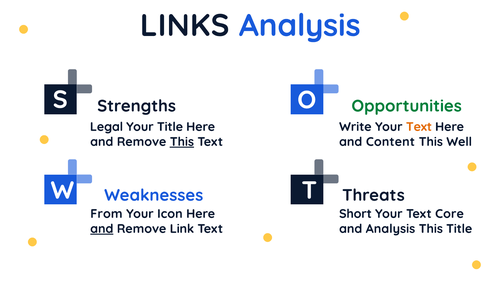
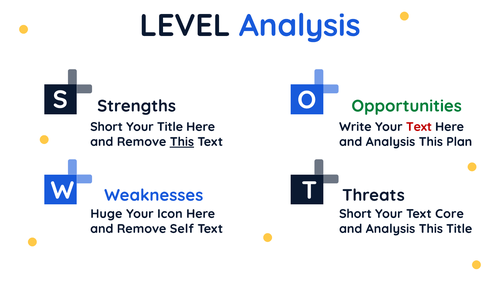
LINKS: LINKS -> LEVEL
Legal at (107, 127): Legal -> Short
Text at (419, 127) colour: orange -> red
Content at (390, 142): Content -> Analysis
Well: Well -> Plan
From: From -> Huge
and at (102, 229) underline: present -> none
Link: Link -> Self
